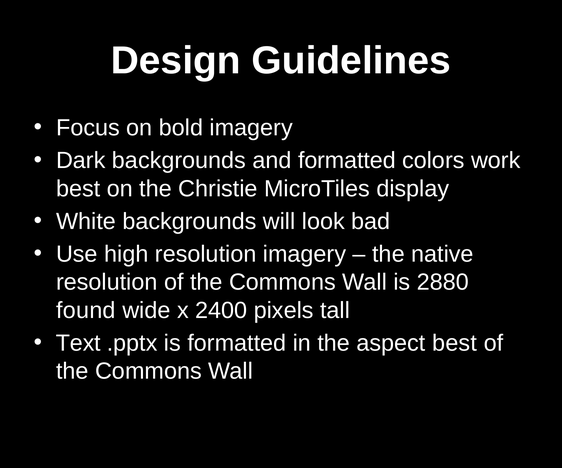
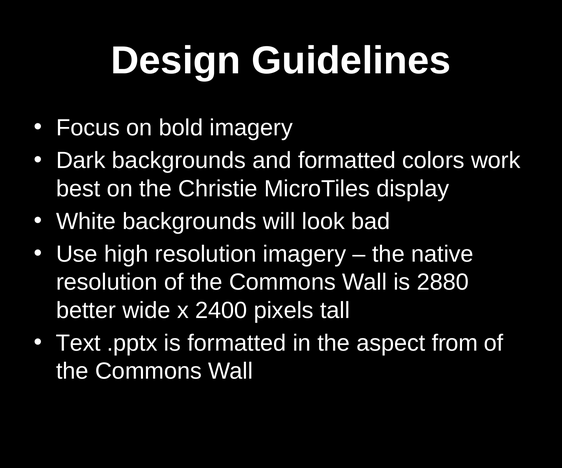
found: found -> better
aspect best: best -> from
